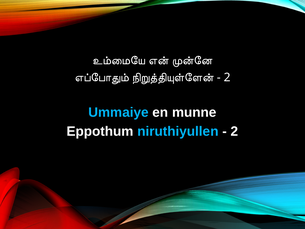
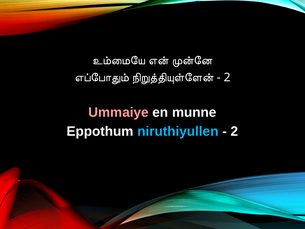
Ummaiye colour: light blue -> pink
